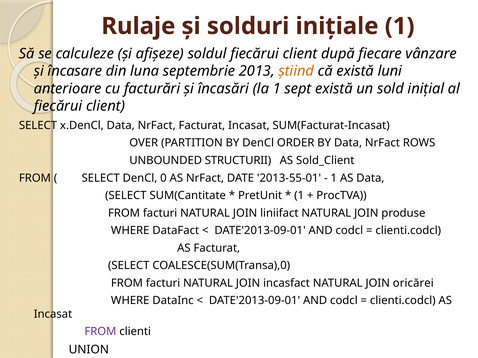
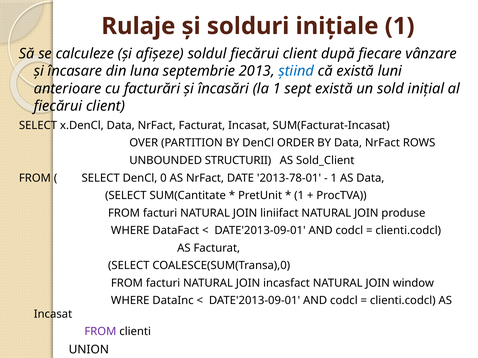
ştiind colour: orange -> blue
2013-55-01: 2013-55-01 -> 2013-78-01
oricărei: oricărei -> window
